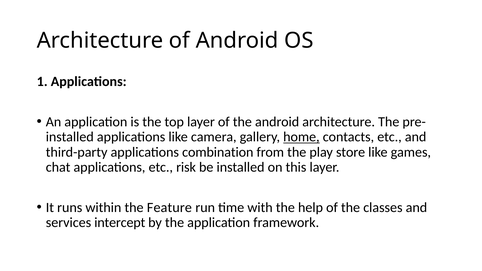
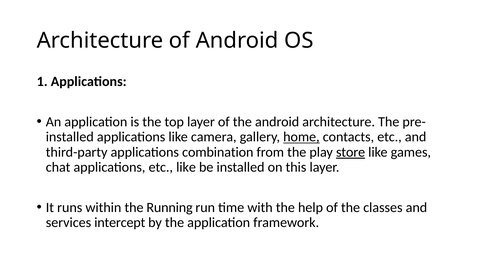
store underline: none -> present
etc risk: risk -> like
Feature: Feature -> Running
